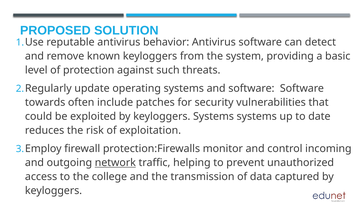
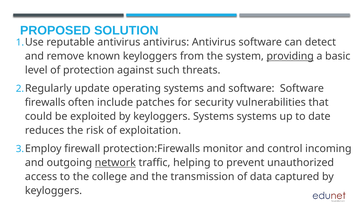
reputable antivirus behavior: behavior -> antivirus
providing underline: none -> present
towards: towards -> firewalls
